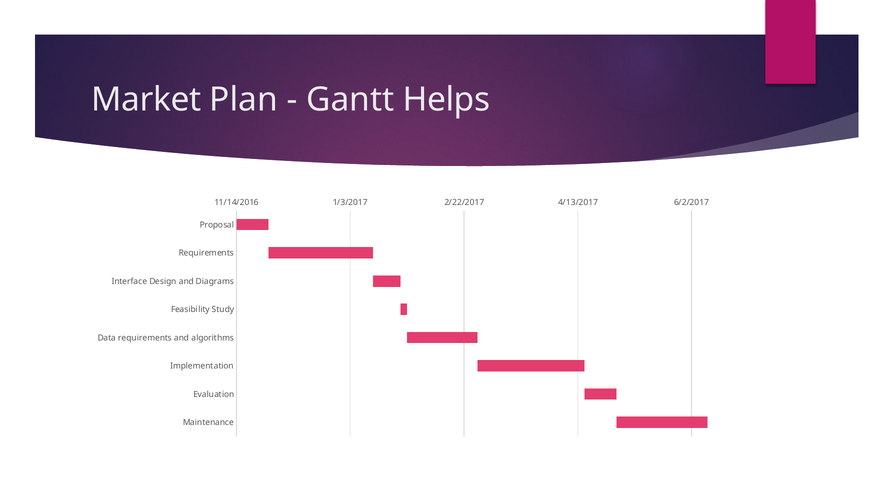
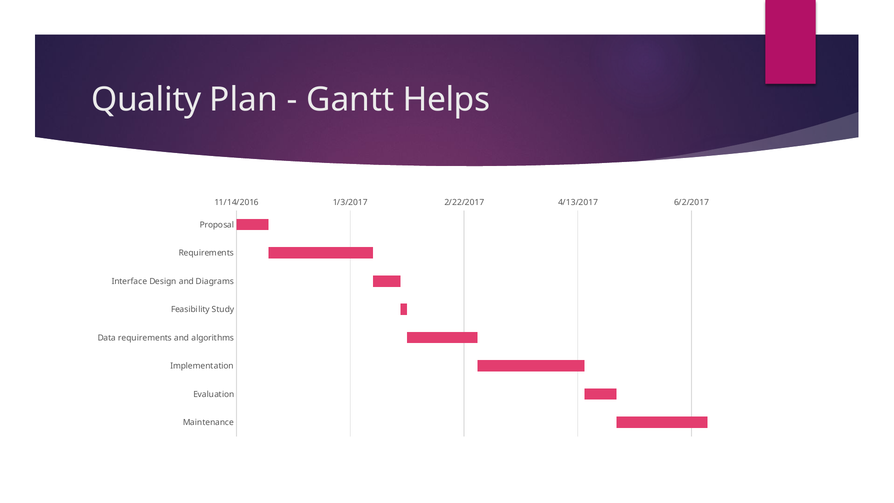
Market: Market -> Quality
